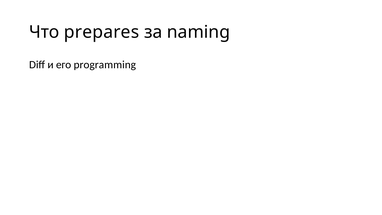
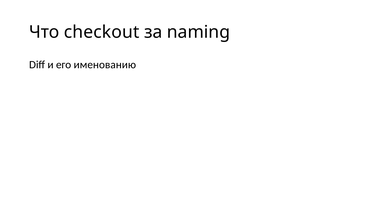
prepares: prepares -> checkout
programming: programming -> именованию
